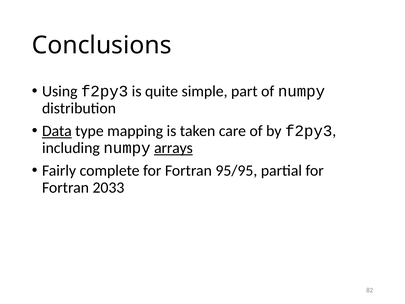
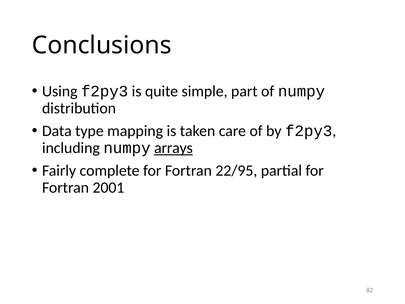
Data underline: present -> none
95/95: 95/95 -> 22/95
2033: 2033 -> 2001
